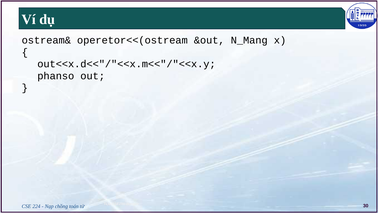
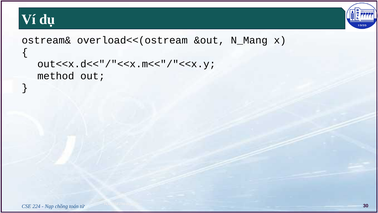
operetor<<(ostream: operetor<<(ostream -> overload<<(ostream
phanso: phanso -> method
